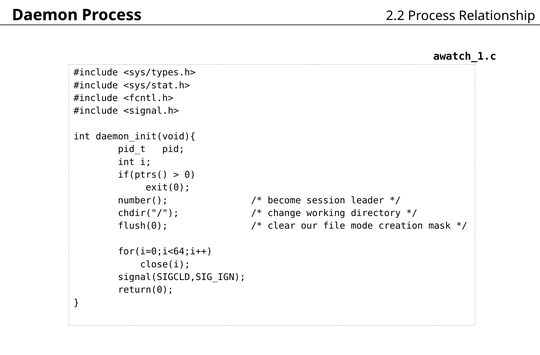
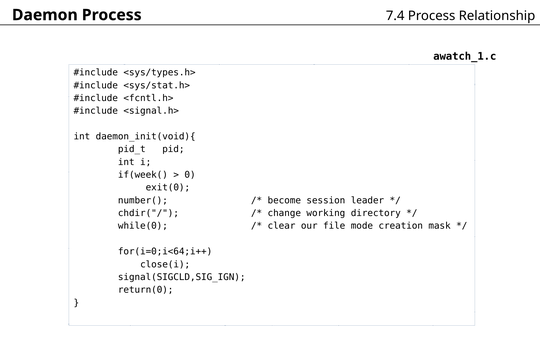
2.2: 2.2 -> 7.4
if(ptrs(: if(ptrs( -> if(week(
flush(0: flush(0 -> while(0
